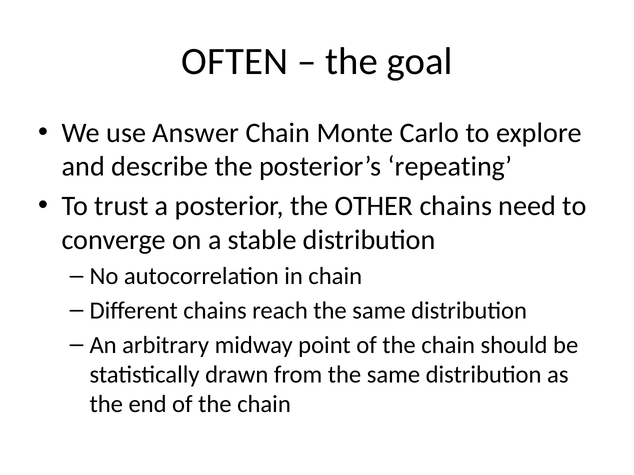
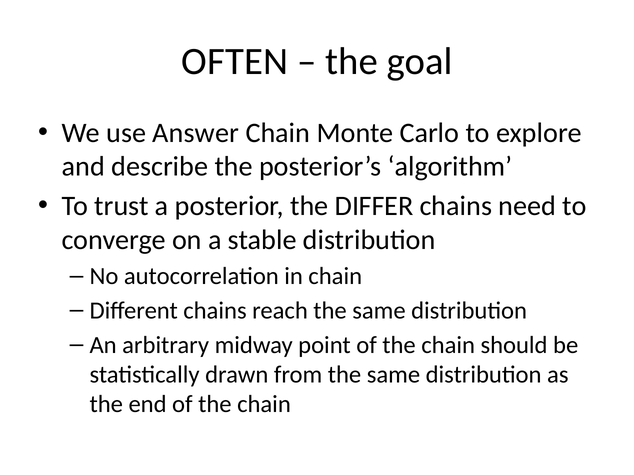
repeating: repeating -> algorithm
OTHER: OTHER -> DIFFER
